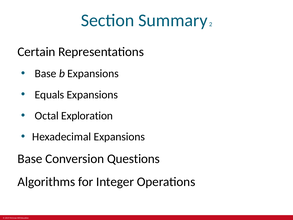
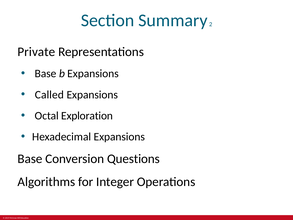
Certain: Certain -> Private
Equals: Equals -> Called
